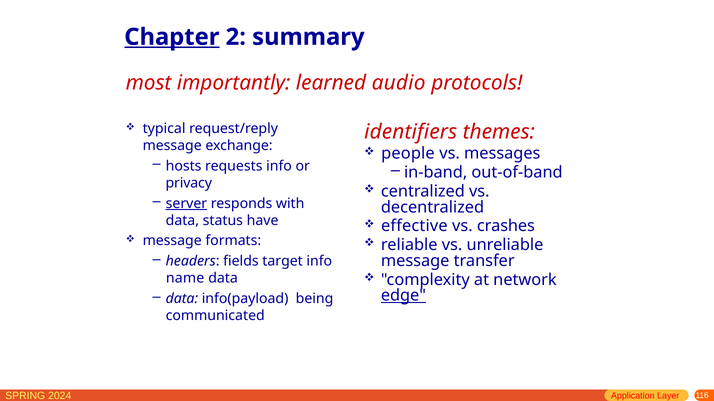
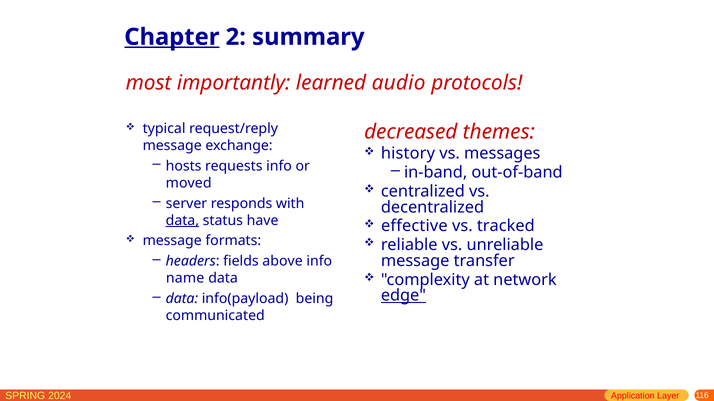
identifiers: identifiers -> decreased
people: people -> history
privacy: privacy -> moved
server underline: present -> none
data at (182, 221) underline: none -> present
crashes: crashes -> tracked
target: target -> above
